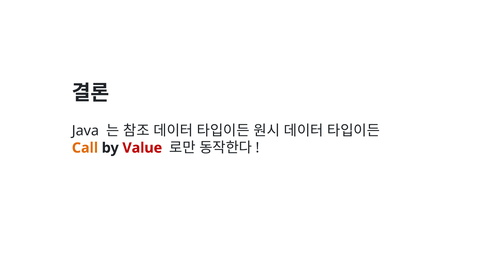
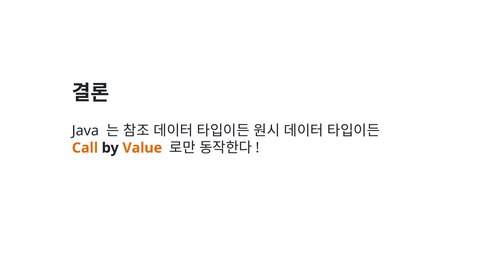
Value colour: red -> orange
